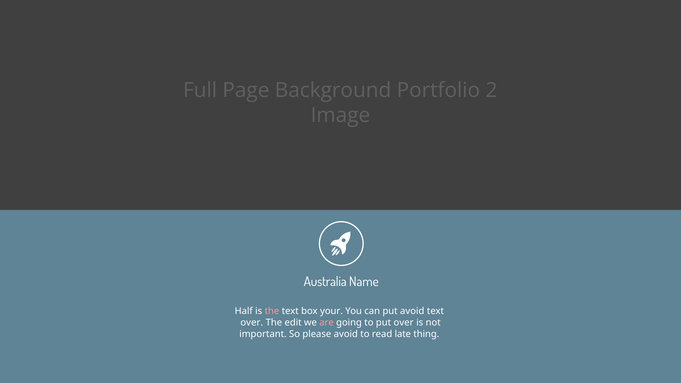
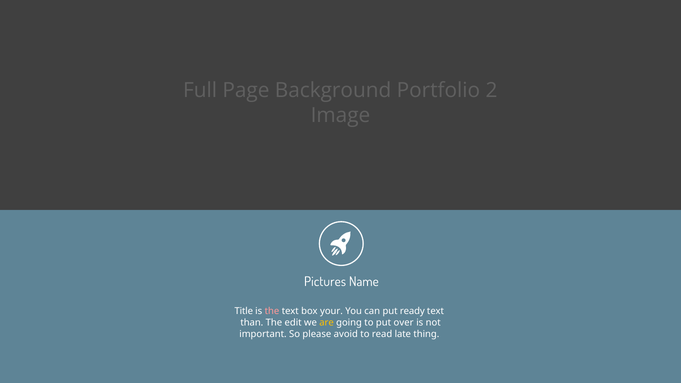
Australia: Australia -> Pictures
Half: Half -> Title
put avoid: avoid -> ready
over at (252, 323): over -> than
are colour: pink -> yellow
